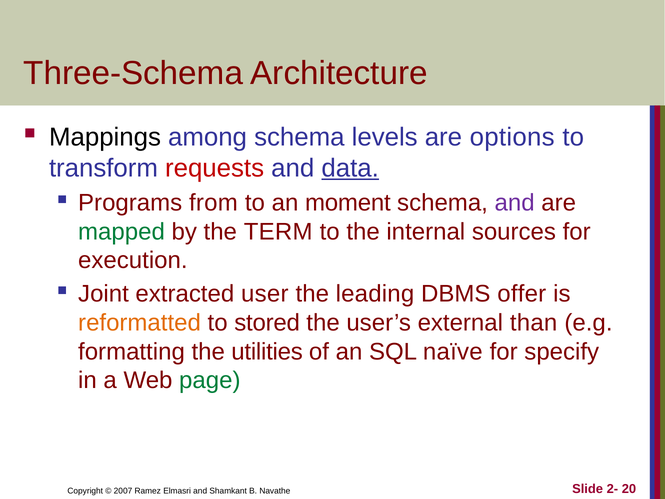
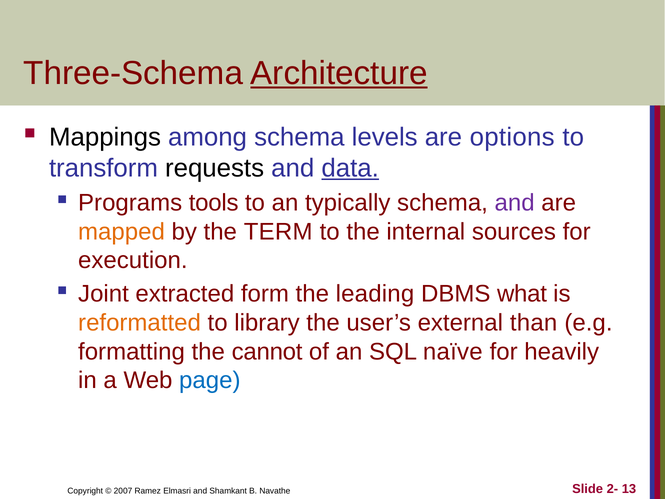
Architecture underline: none -> present
requests colour: red -> black
from: from -> tools
moment: moment -> typically
mapped colour: green -> orange
user: user -> form
offer: offer -> what
stored: stored -> library
utilities: utilities -> cannot
specify: specify -> heavily
page colour: green -> blue
20: 20 -> 13
